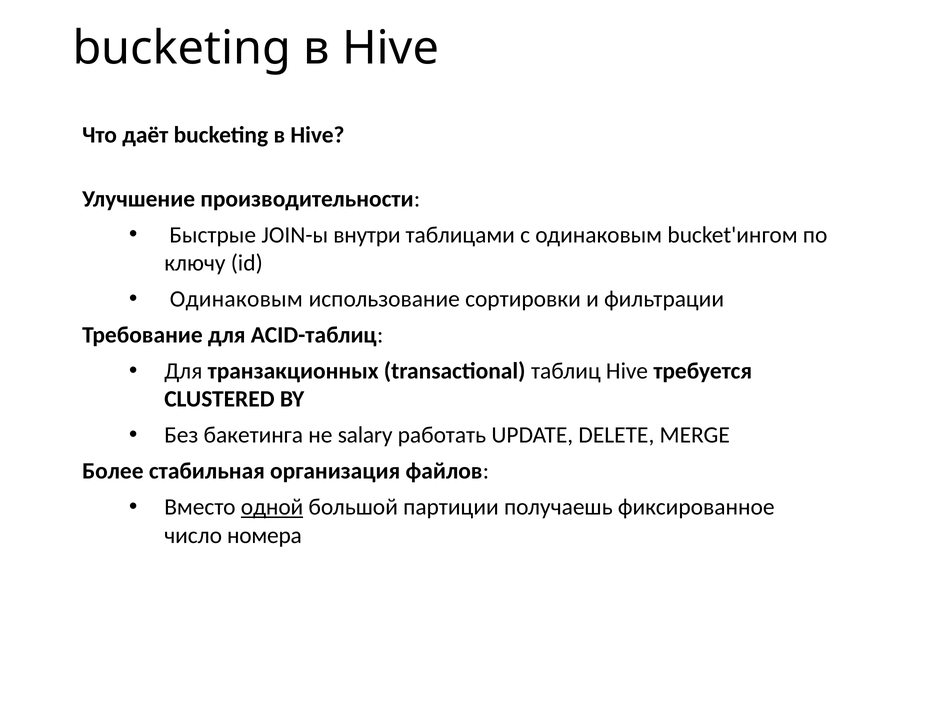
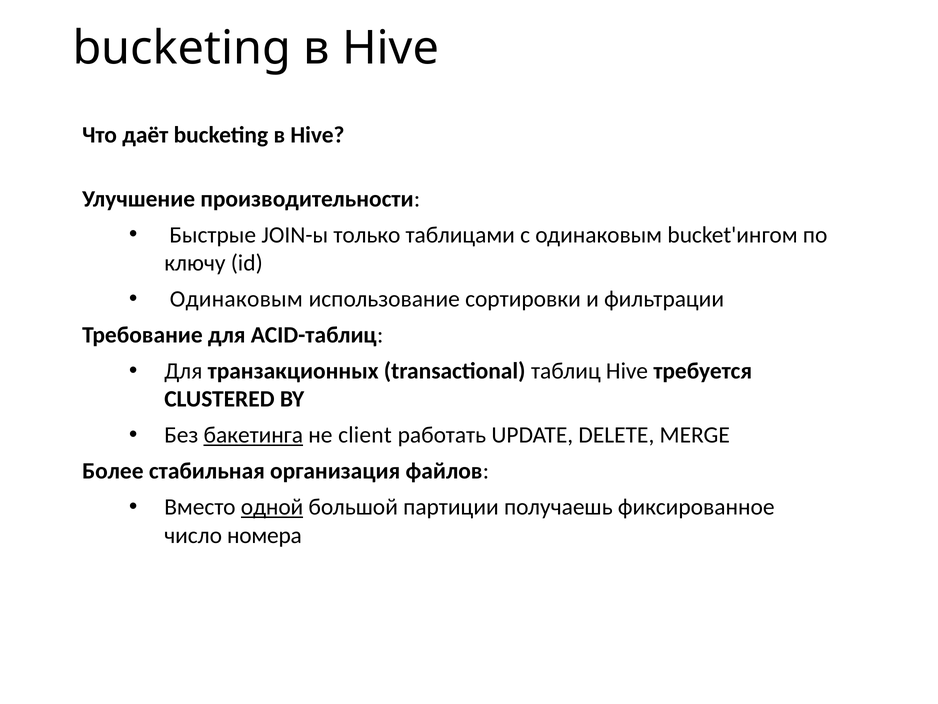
внутри: внутри -> только
бакетинга underline: none -> present
salary: salary -> client
